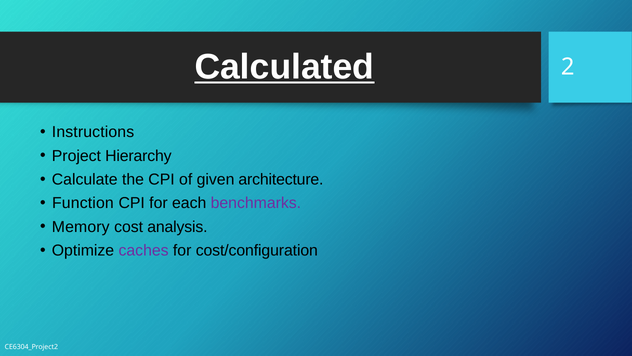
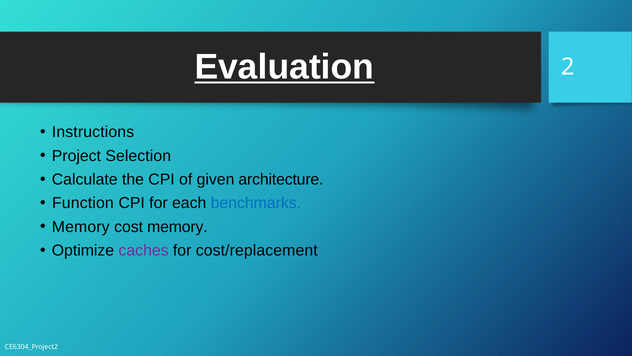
Calculated: Calculated -> Evaluation
Hierarchy: Hierarchy -> Selection
benchmarks colour: purple -> blue
cost analysis: analysis -> memory
cost/configuration: cost/configuration -> cost/replacement
